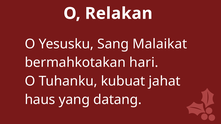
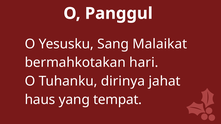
Relakan: Relakan -> Panggul
kubuat: kubuat -> dirinya
datang: datang -> tempat
